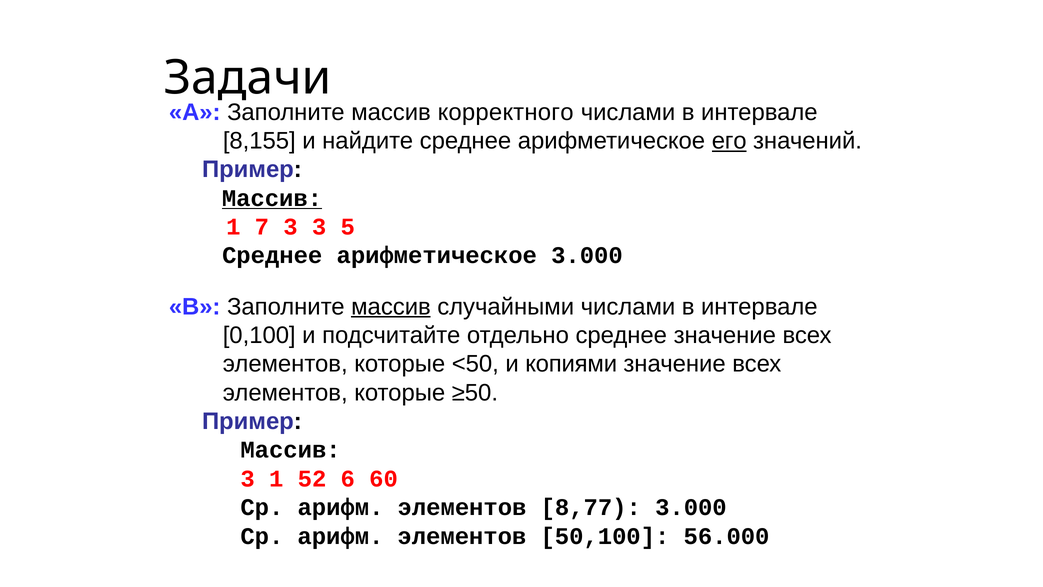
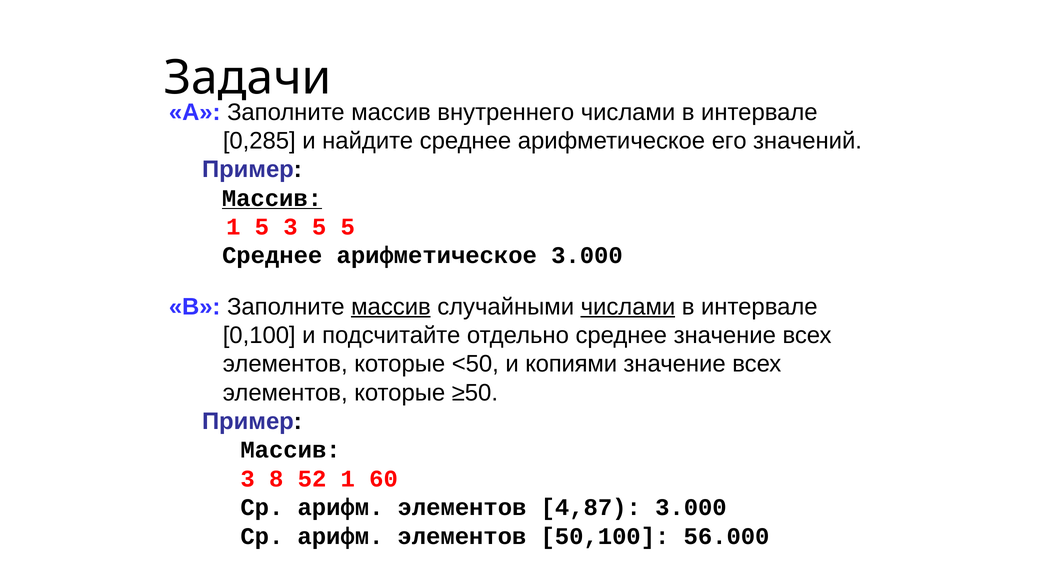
корректного: корректного -> внутреннего
8,155: 8,155 -> 0,285
его underline: present -> none
1 7: 7 -> 5
3 3: 3 -> 5
числами at (628, 306) underline: none -> present
3 1: 1 -> 8
52 6: 6 -> 1
8,77: 8,77 -> 4,87
